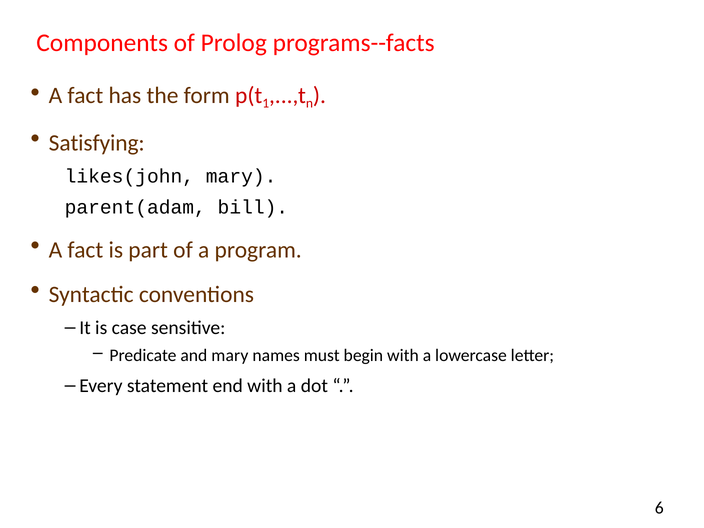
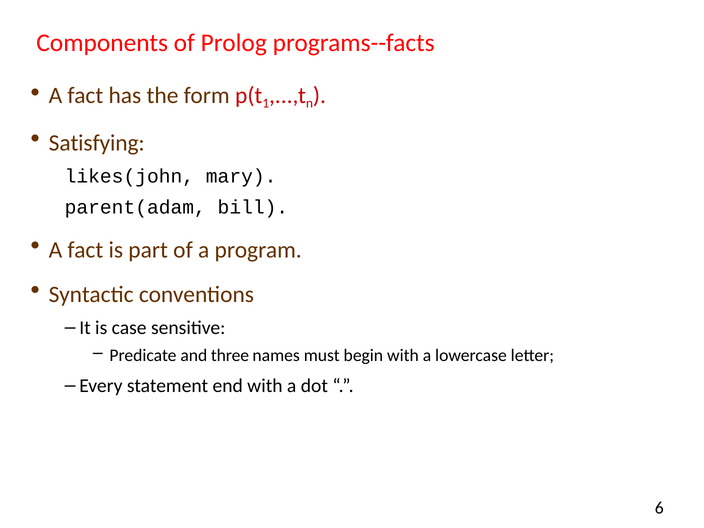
and mary: mary -> three
